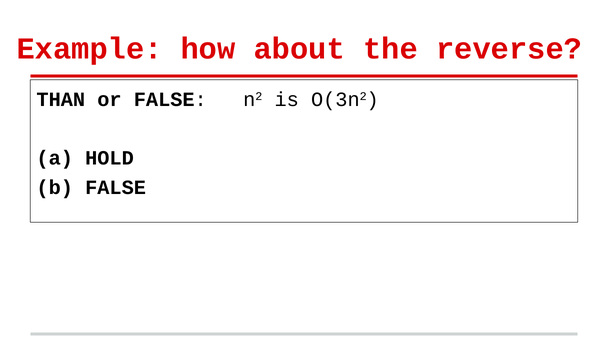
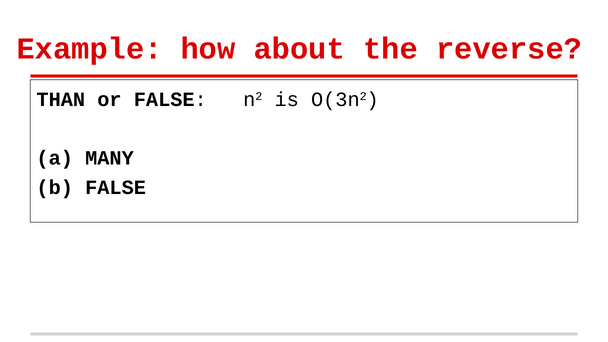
HOLD: HOLD -> MANY
